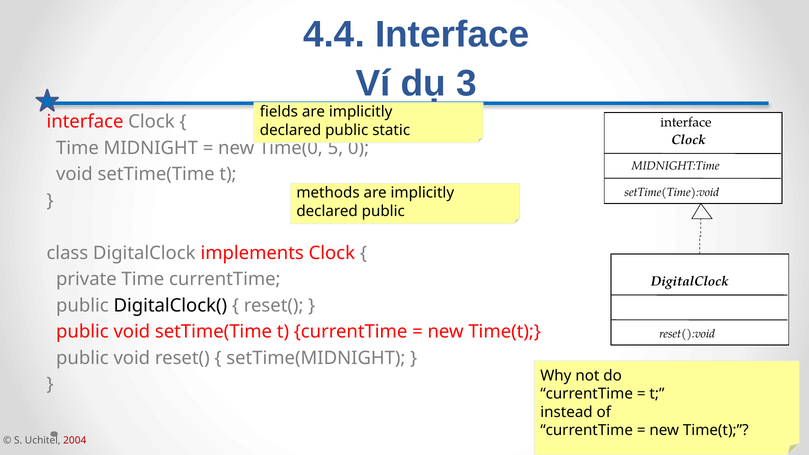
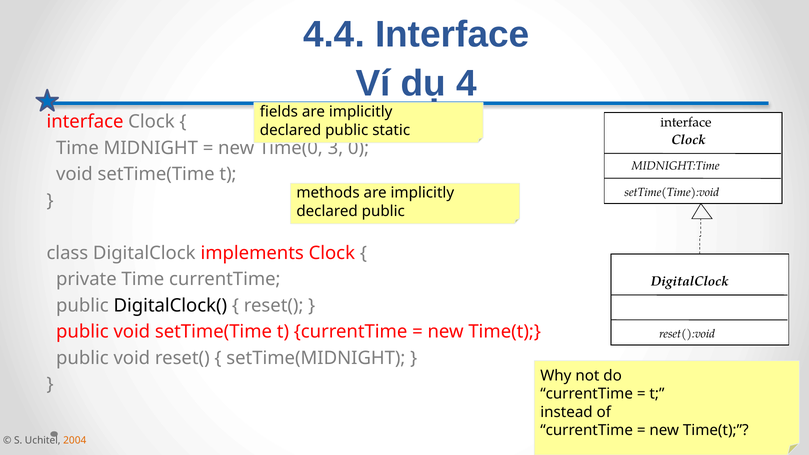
3: 3 -> 4
5: 5 -> 3
2004 colour: red -> orange
